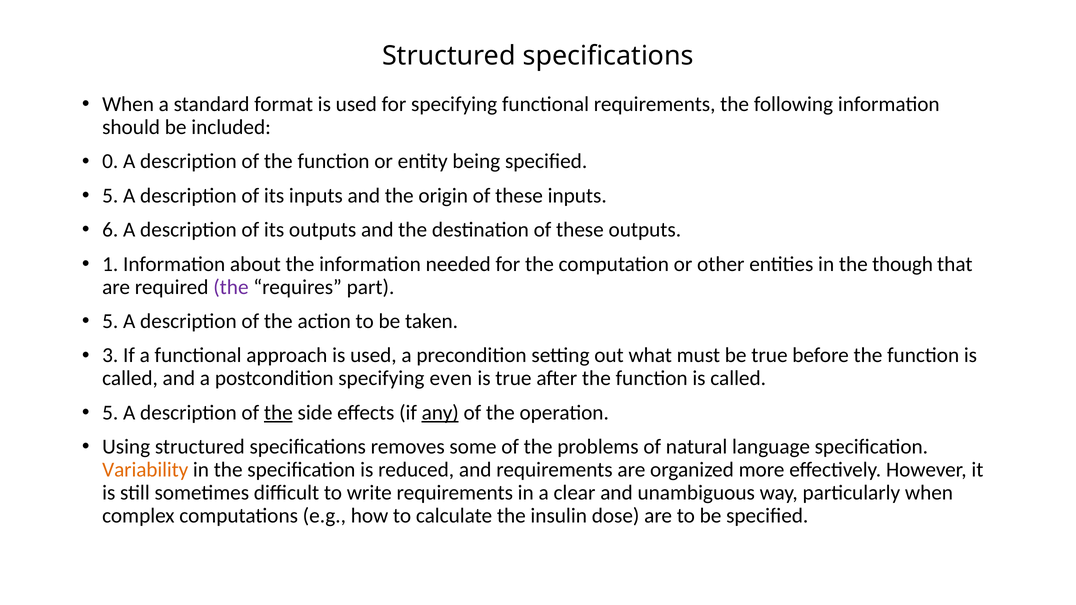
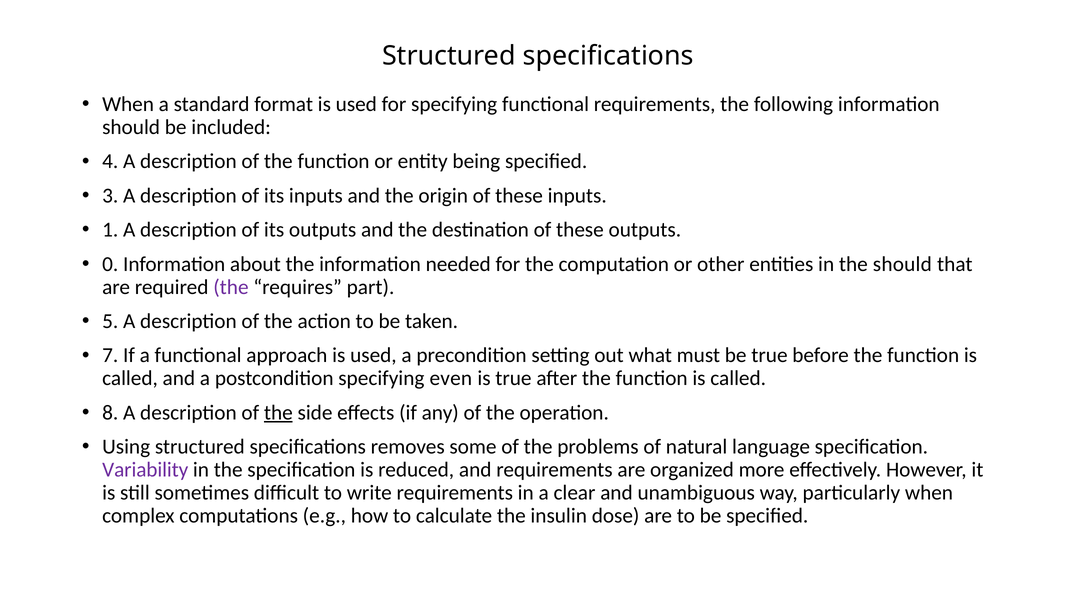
0: 0 -> 4
5 at (110, 196): 5 -> 3
6: 6 -> 1
1: 1 -> 0
the though: though -> should
3: 3 -> 7
5 at (110, 413): 5 -> 8
any underline: present -> none
Variability colour: orange -> purple
